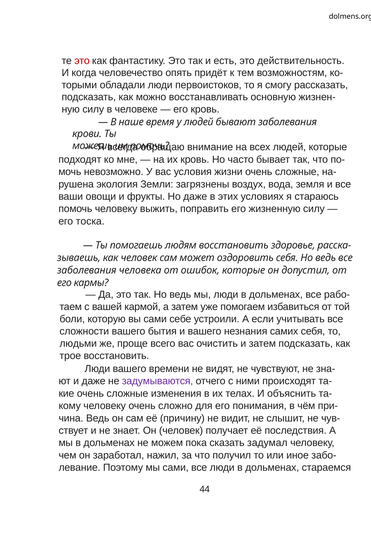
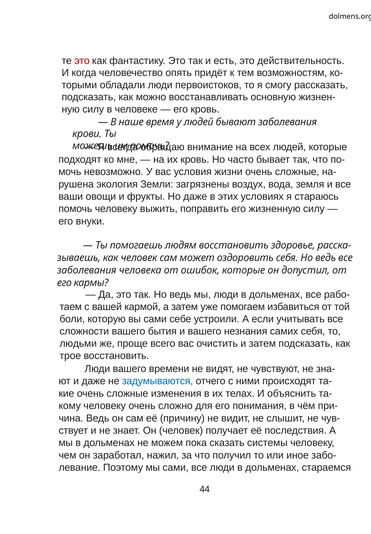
тоска: тоска -> внуки
задумываются colour: purple -> blue
задумал: задумал -> системы
